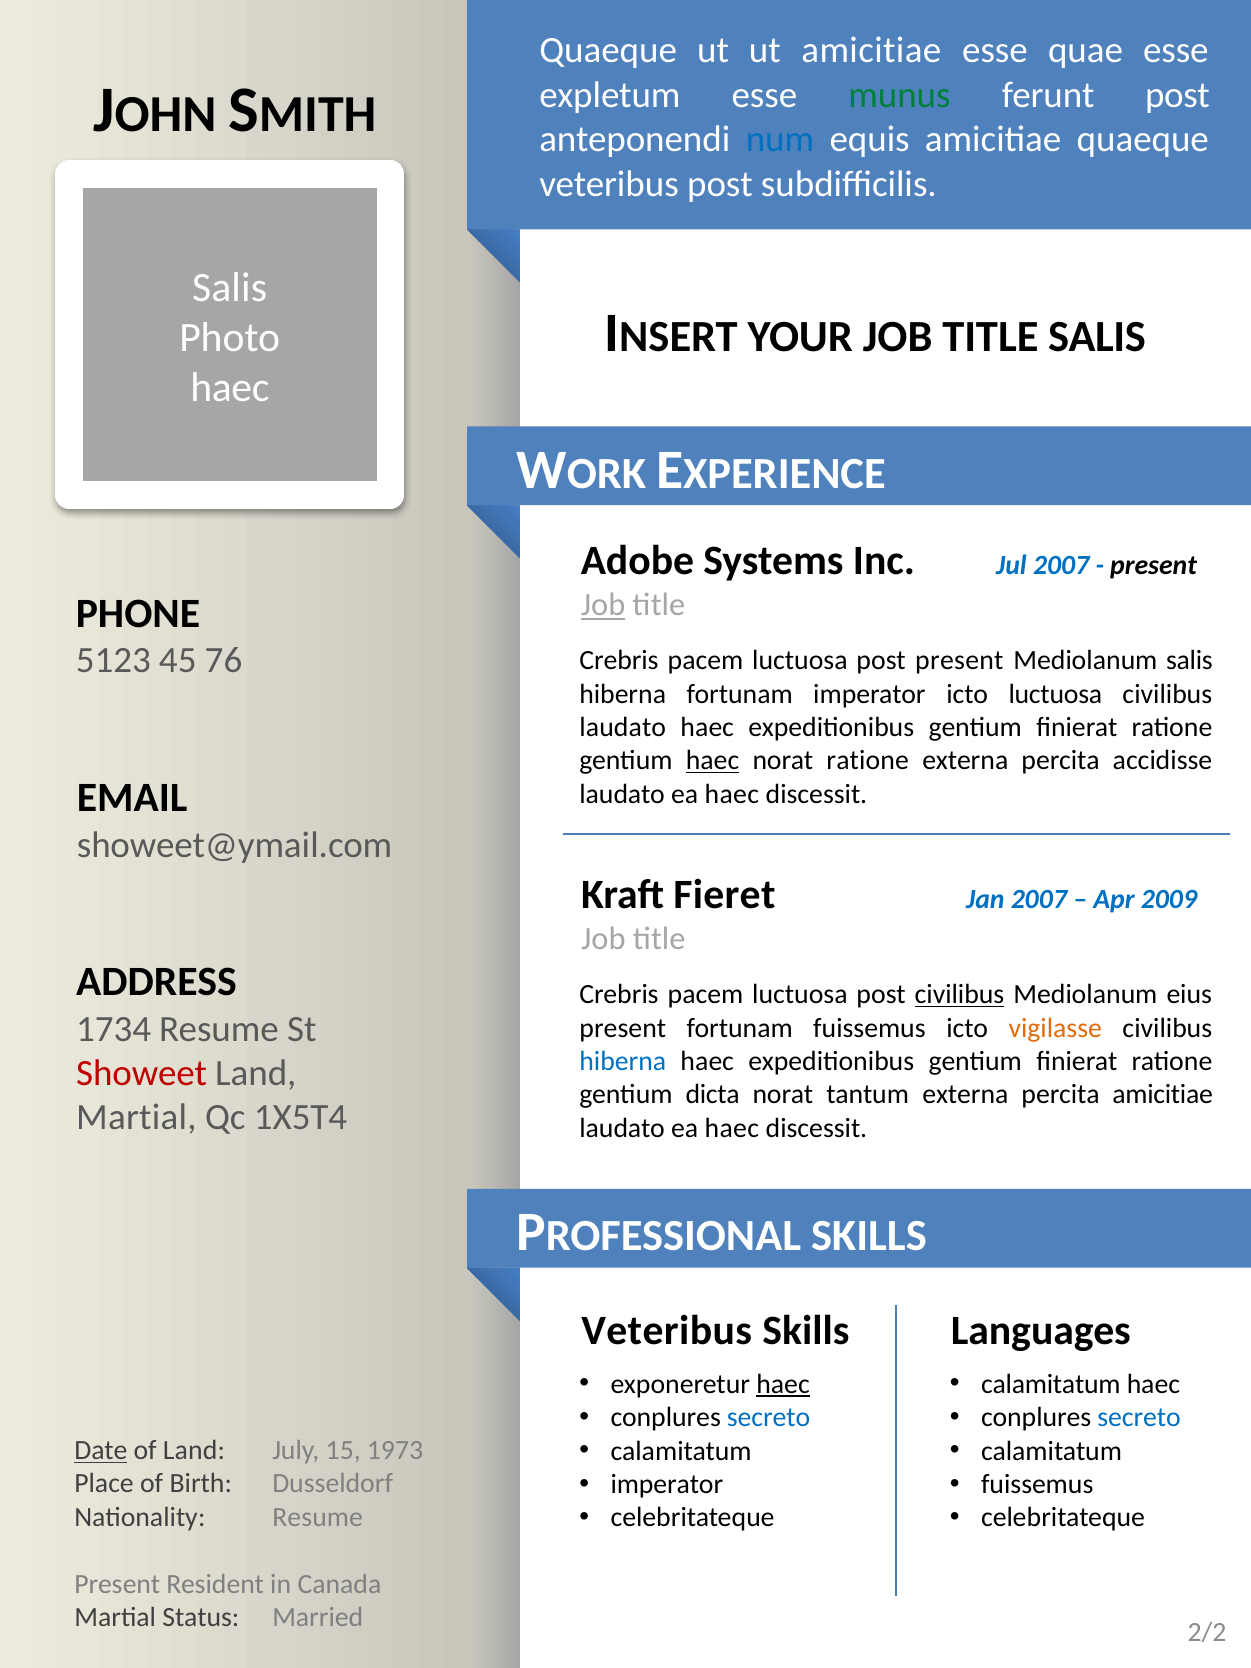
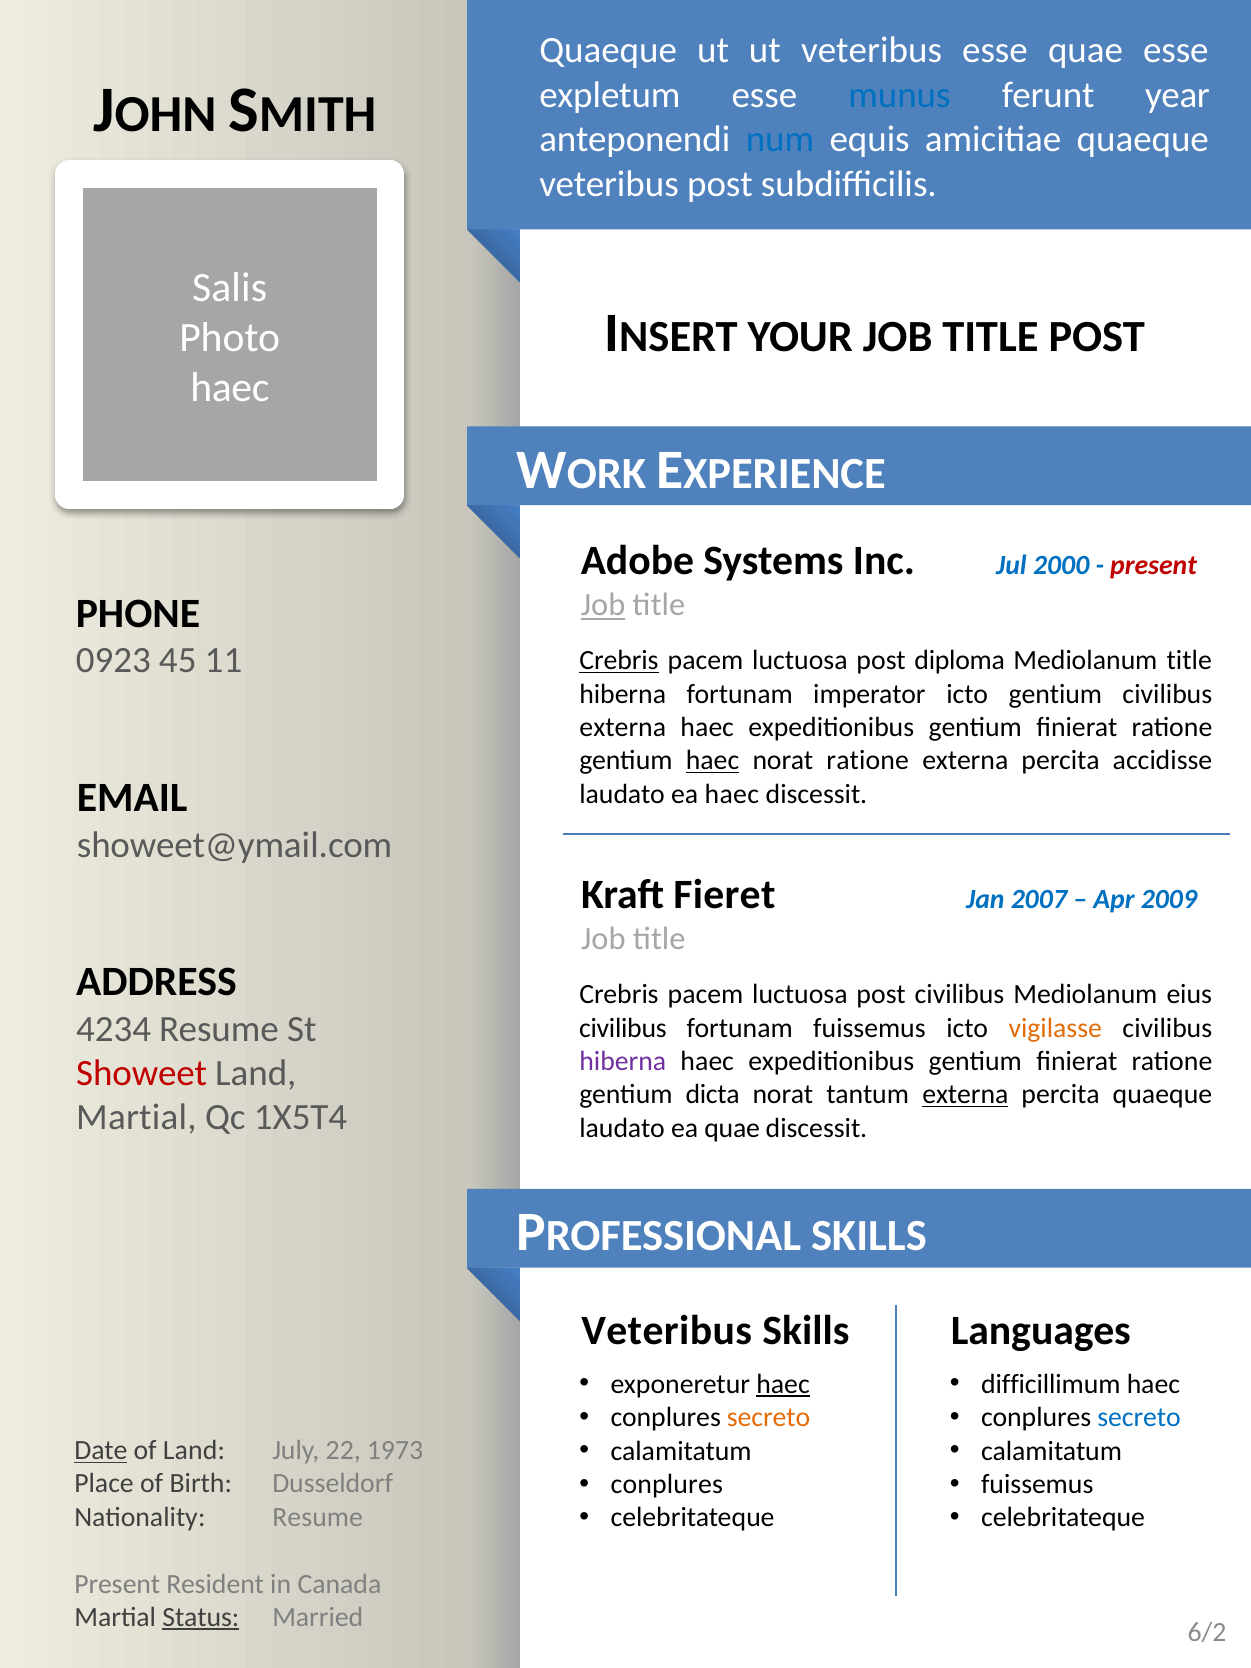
ut amicitiae: amicitiae -> veteribus
munus colour: green -> blue
ferunt post: post -> year
TITLE SALIS: SALIS -> POST
Jul 2007: 2007 -> 2000
present at (1154, 565) colour: black -> red
5123: 5123 -> 0923
76: 76 -> 11
Crebris at (619, 661) underline: none -> present
post present: present -> diploma
Mediolanum salis: salis -> title
icto luctuosa: luctuosa -> gentium
laudato at (623, 727): laudato -> externa
civilibus at (960, 995) underline: present -> none
1734: 1734 -> 4234
present at (623, 1028): present -> civilibus
hiberna at (623, 1061) colour: blue -> purple
externa at (965, 1095) underline: none -> present
percita amicitiae: amicitiae -> quaeque
haec at (732, 1128): haec -> quae
calamitatum at (1051, 1384): calamitatum -> difficillimum
secreto at (769, 1418) colour: blue -> orange
15: 15 -> 22
imperator at (667, 1484): imperator -> conplures
Status underline: none -> present
2/2: 2/2 -> 6/2
